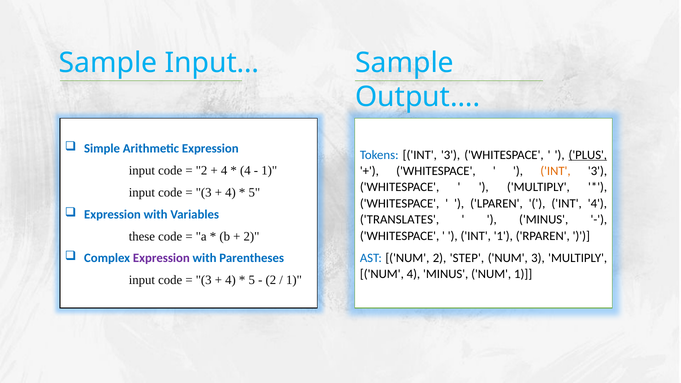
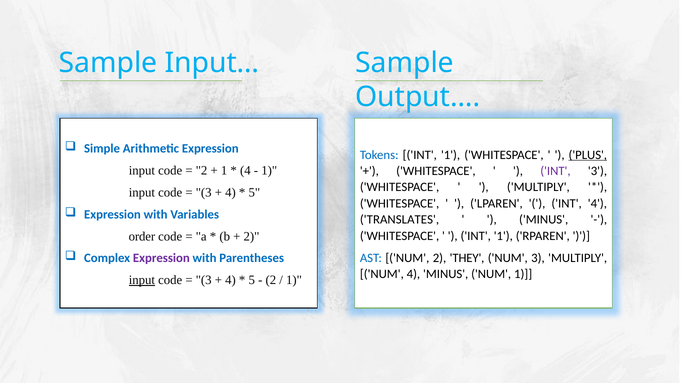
Tokens INT 3: 3 -> 1
4 at (224, 171): 4 -> 1
INT at (555, 171) colour: orange -> purple
these: these -> order
STEP: STEP -> THEY
input at (142, 280) underline: none -> present
